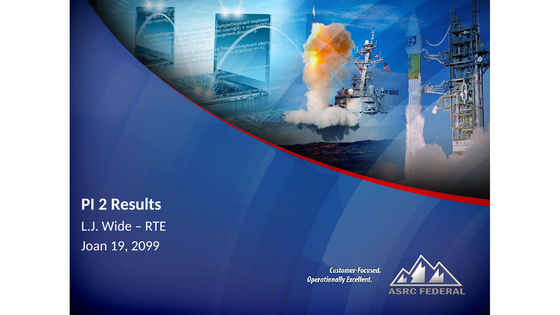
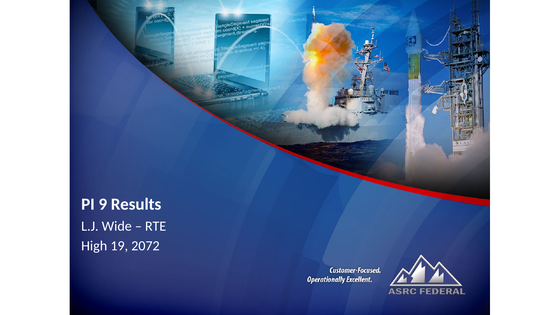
2: 2 -> 9
Joan: Joan -> High
2099: 2099 -> 2072
